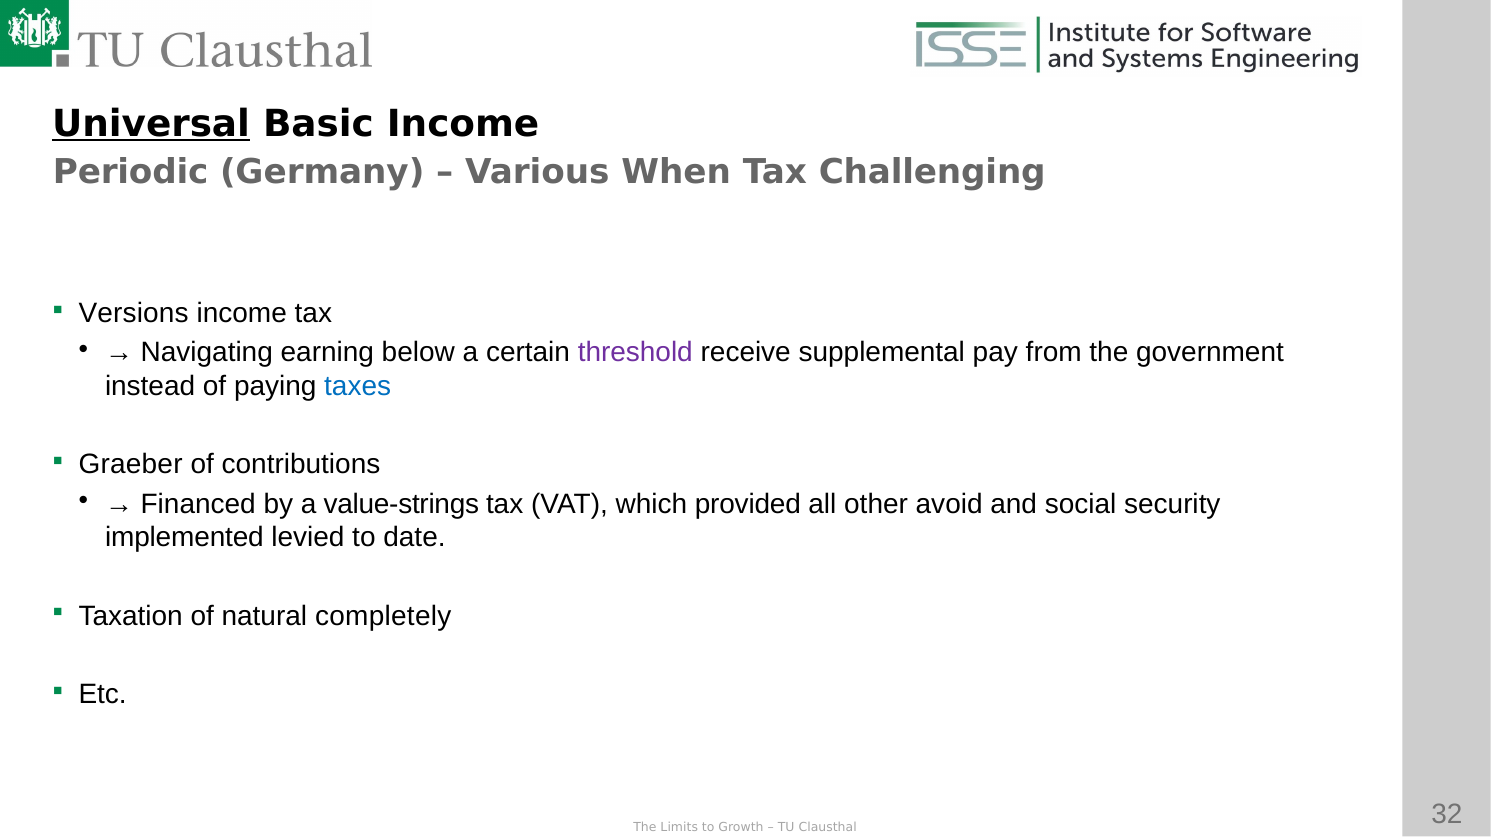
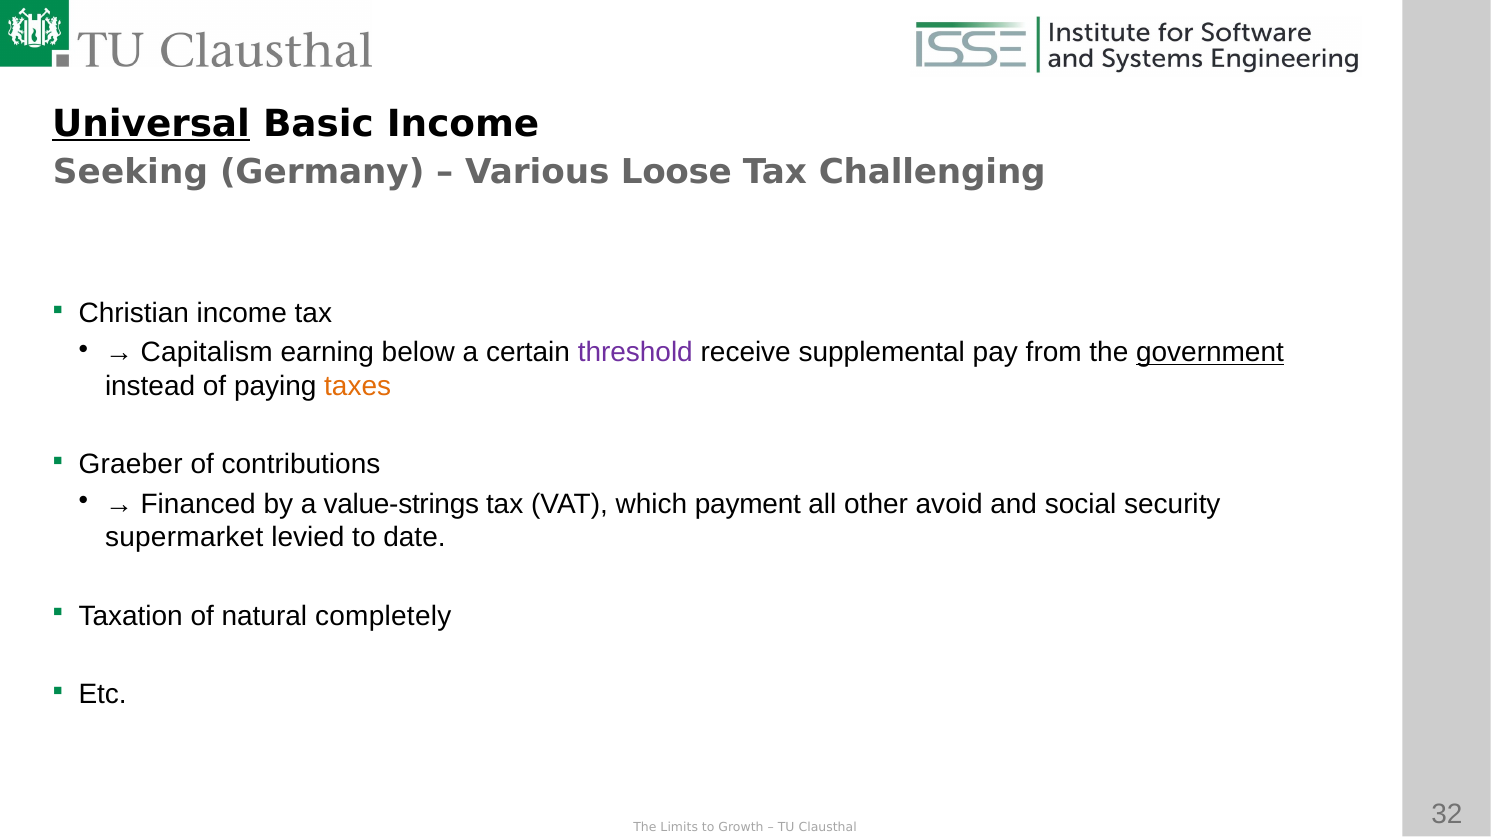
Periodic: Periodic -> Seeking
When: When -> Loose
Versions: Versions -> Christian
Navigating: Navigating -> Capitalism
government underline: none -> present
taxes colour: blue -> orange
provided: provided -> payment
implemented: implemented -> supermarket
